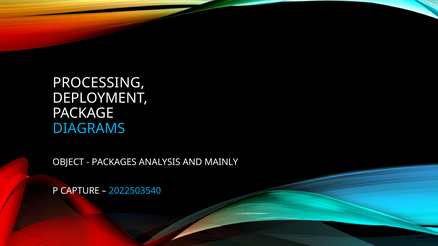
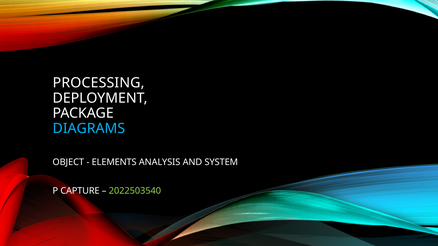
PACKAGES: PACKAGES -> ELEMENTS
MAINLY: MAINLY -> SYSTEM
2022503540 colour: light blue -> light green
